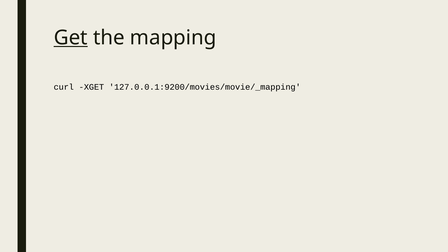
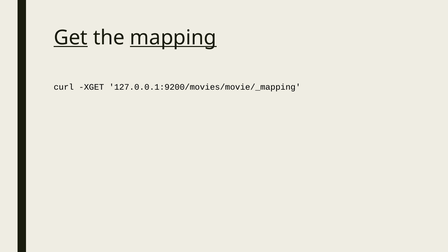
mapping underline: none -> present
